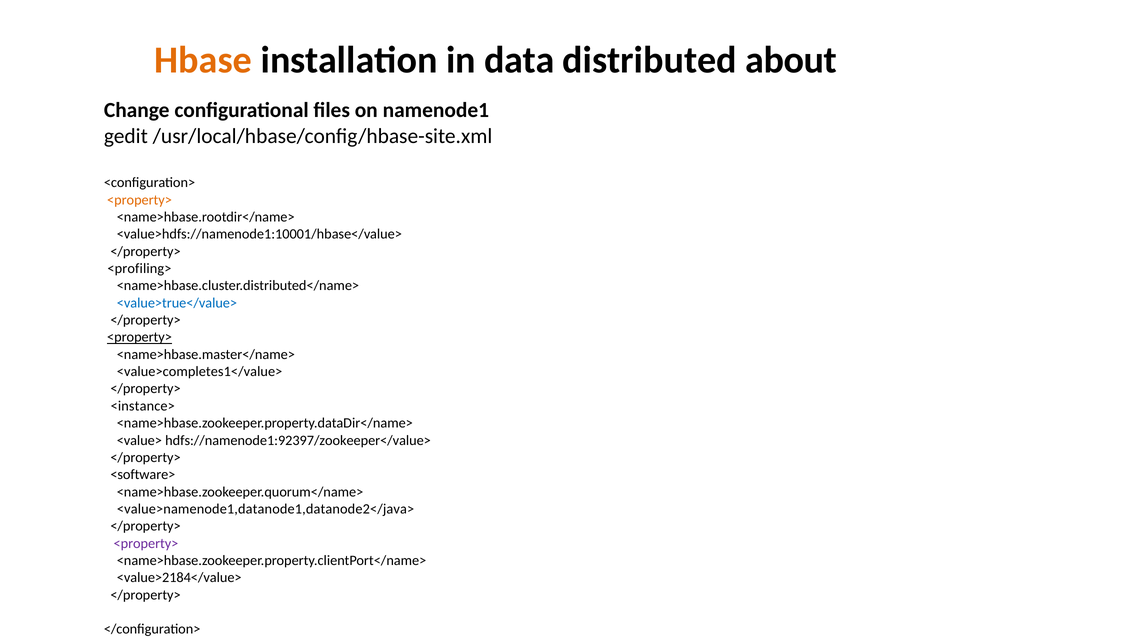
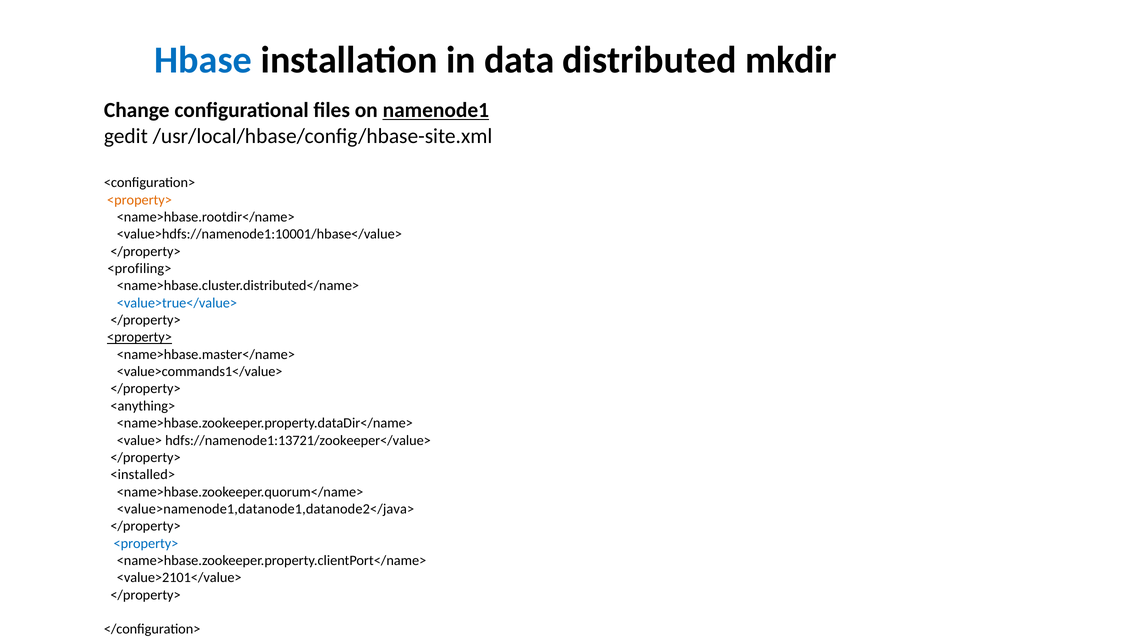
Hbase colour: orange -> blue
about: about -> mkdir
namenode1 underline: none -> present
<value>completes1</value>: <value>completes1</value> -> <value>commands1</value>
<instance>: <instance> -> <anything>
hdfs://namenode1:92397/zookeeper</value>: hdfs://namenode1:92397/zookeeper</value> -> hdfs://namenode1:13721/zookeeper</value>
<software>: <software> -> <installed>
<property> at (146, 543) colour: purple -> blue
<value>2184</value>: <value>2184</value> -> <value>2101</value>
